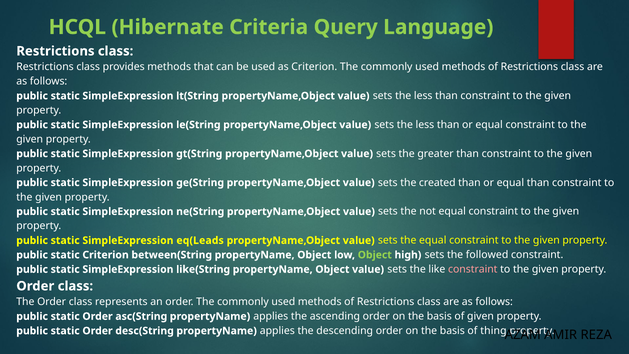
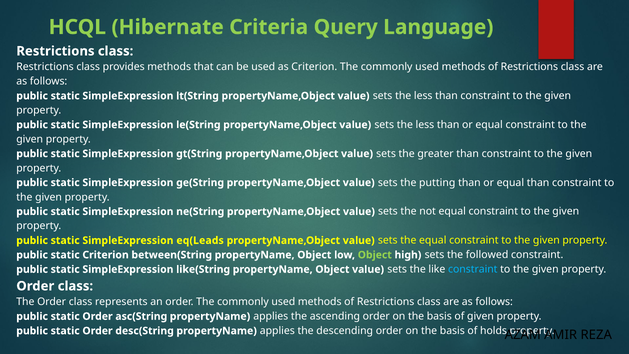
created: created -> putting
constraint at (473, 269) colour: pink -> light blue
thing: thing -> holds
